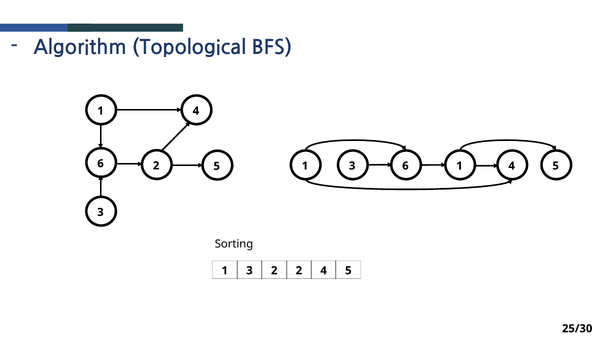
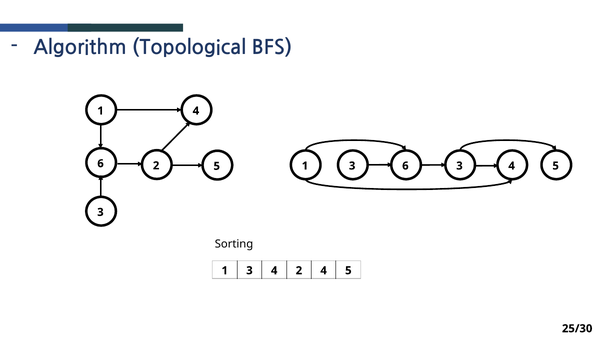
1 at (460, 166): 1 -> 3
2 at (274, 271): 2 -> 4
